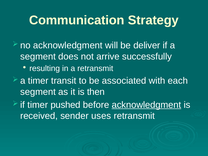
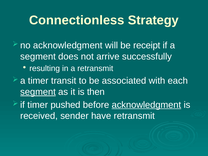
Communication: Communication -> Connectionless
deliver: deliver -> receipt
segment at (38, 92) underline: none -> present
uses: uses -> have
